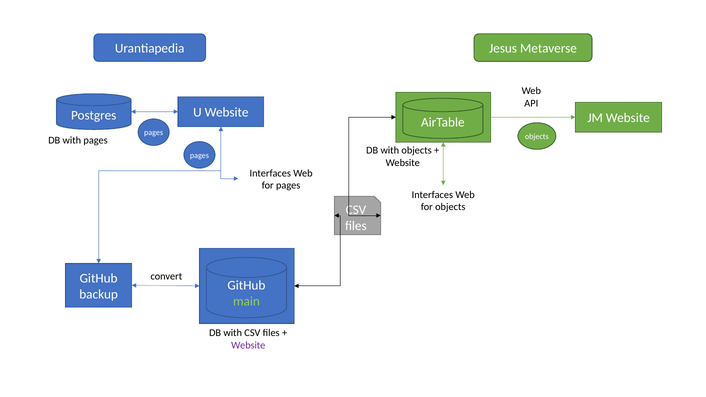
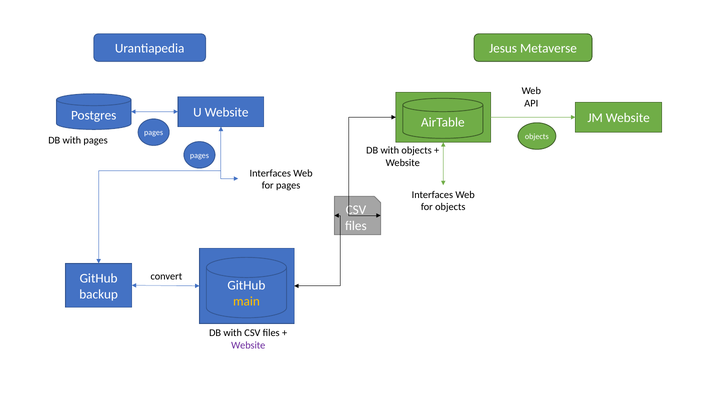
main colour: light green -> yellow
